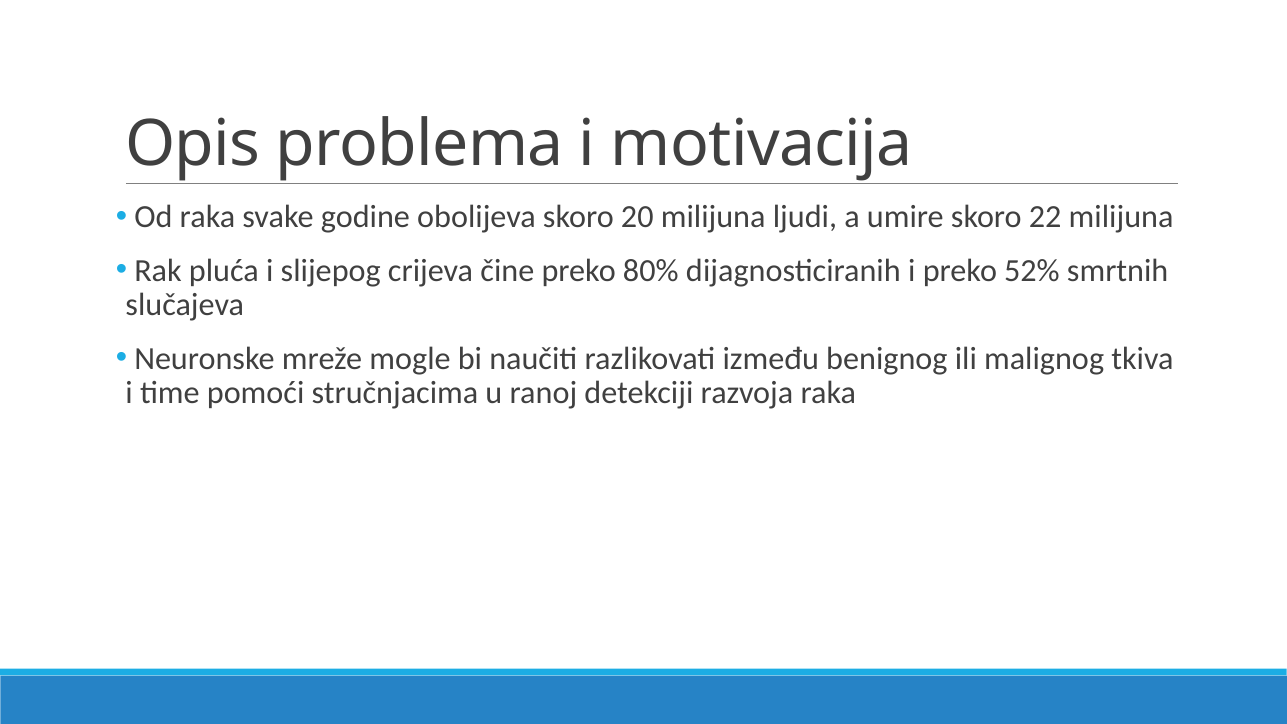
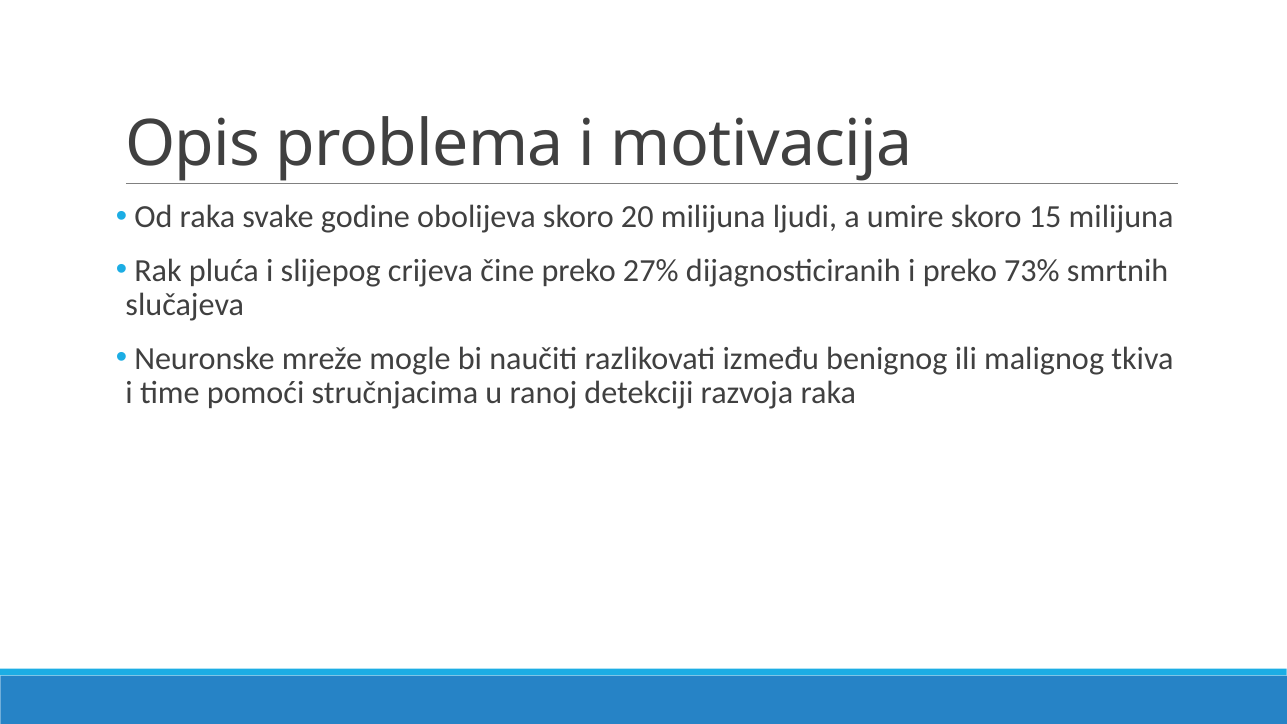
22: 22 -> 15
80%: 80% -> 27%
52%: 52% -> 73%
